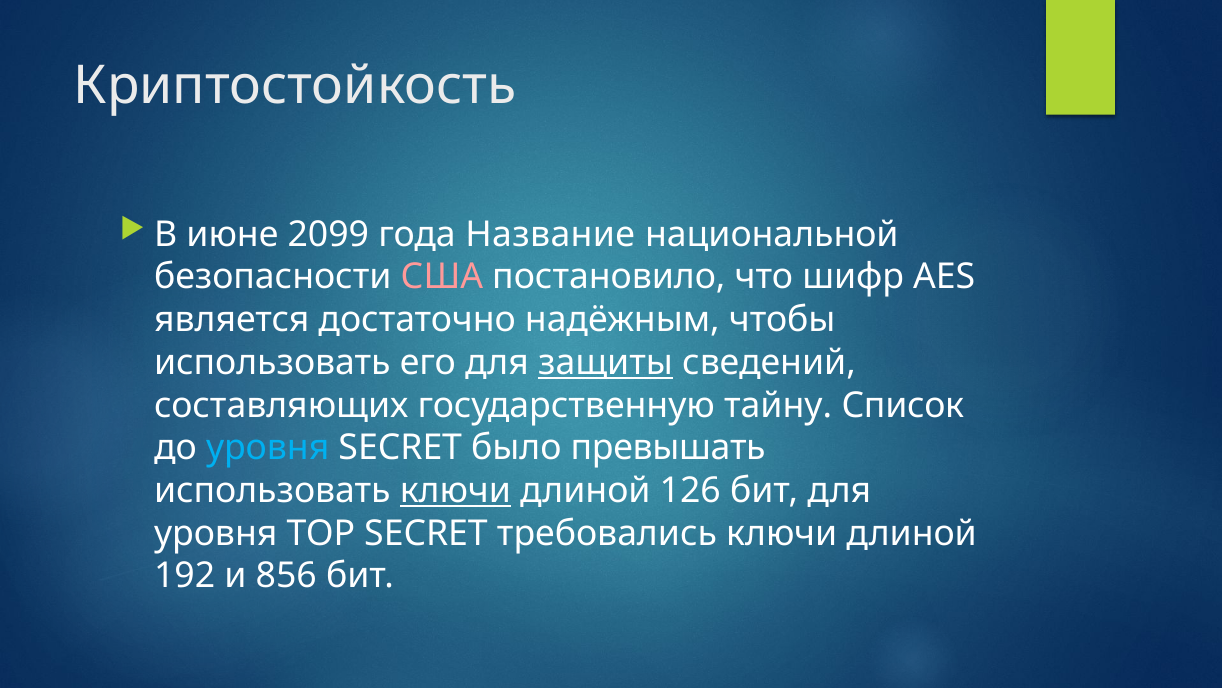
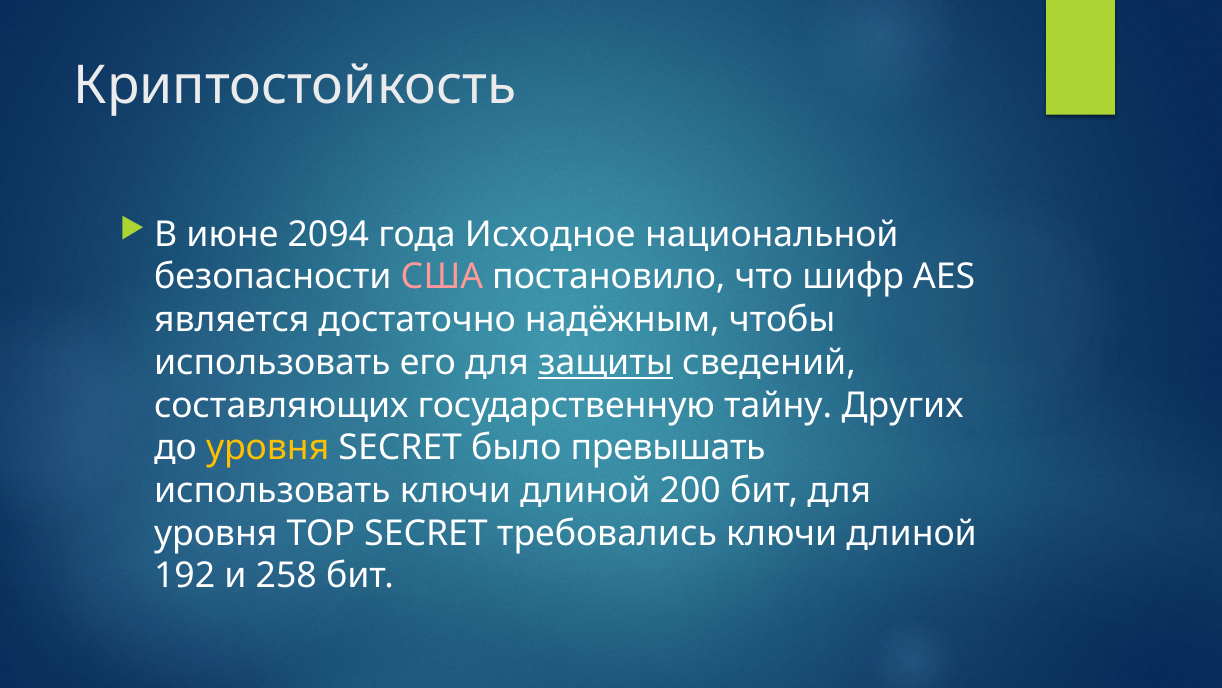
2099: 2099 -> 2094
Название: Название -> Исходное
Список: Список -> Других
уровня at (268, 448) colour: light blue -> yellow
ключи at (455, 490) underline: present -> none
126: 126 -> 200
856: 856 -> 258
